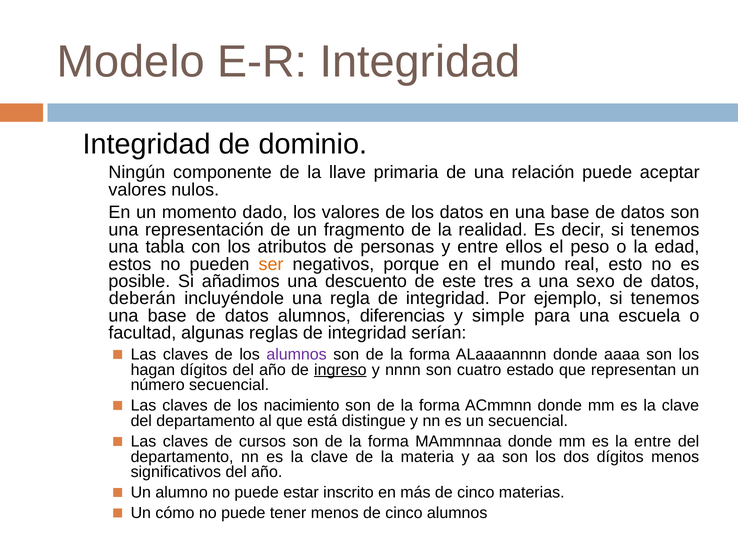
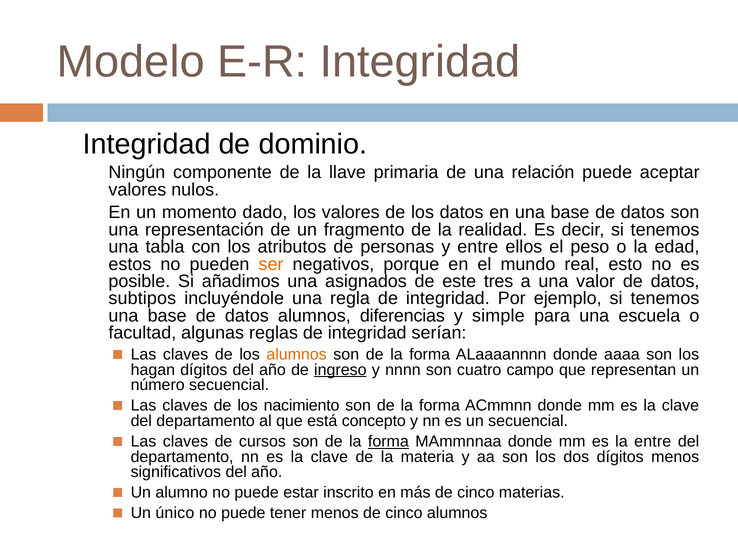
descuento: descuento -> asignados
sexo: sexo -> valor
deberán: deberán -> subtipos
alumnos at (297, 354) colour: purple -> orange
estado: estado -> campo
distingue: distingue -> concepto
forma at (388, 441) underline: none -> present
cómo: cómo -> único
